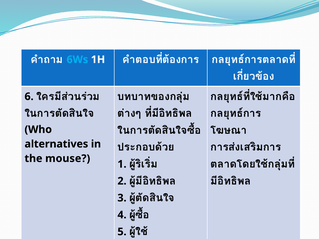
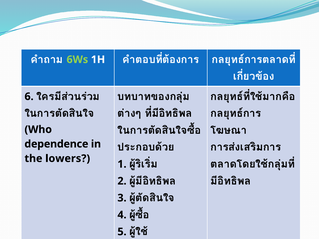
6Ws colour: light blue -> light green
alternatives: alternatives -> dependence
mouse: mouse -> lowers
